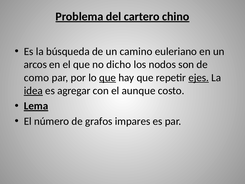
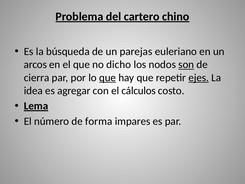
camino: camino -> parejas
son underline: none -> present
como: como -> cierra
idea underline: present -> none
aunque: aunque -> cálculos
grafos: grafos -> forma
